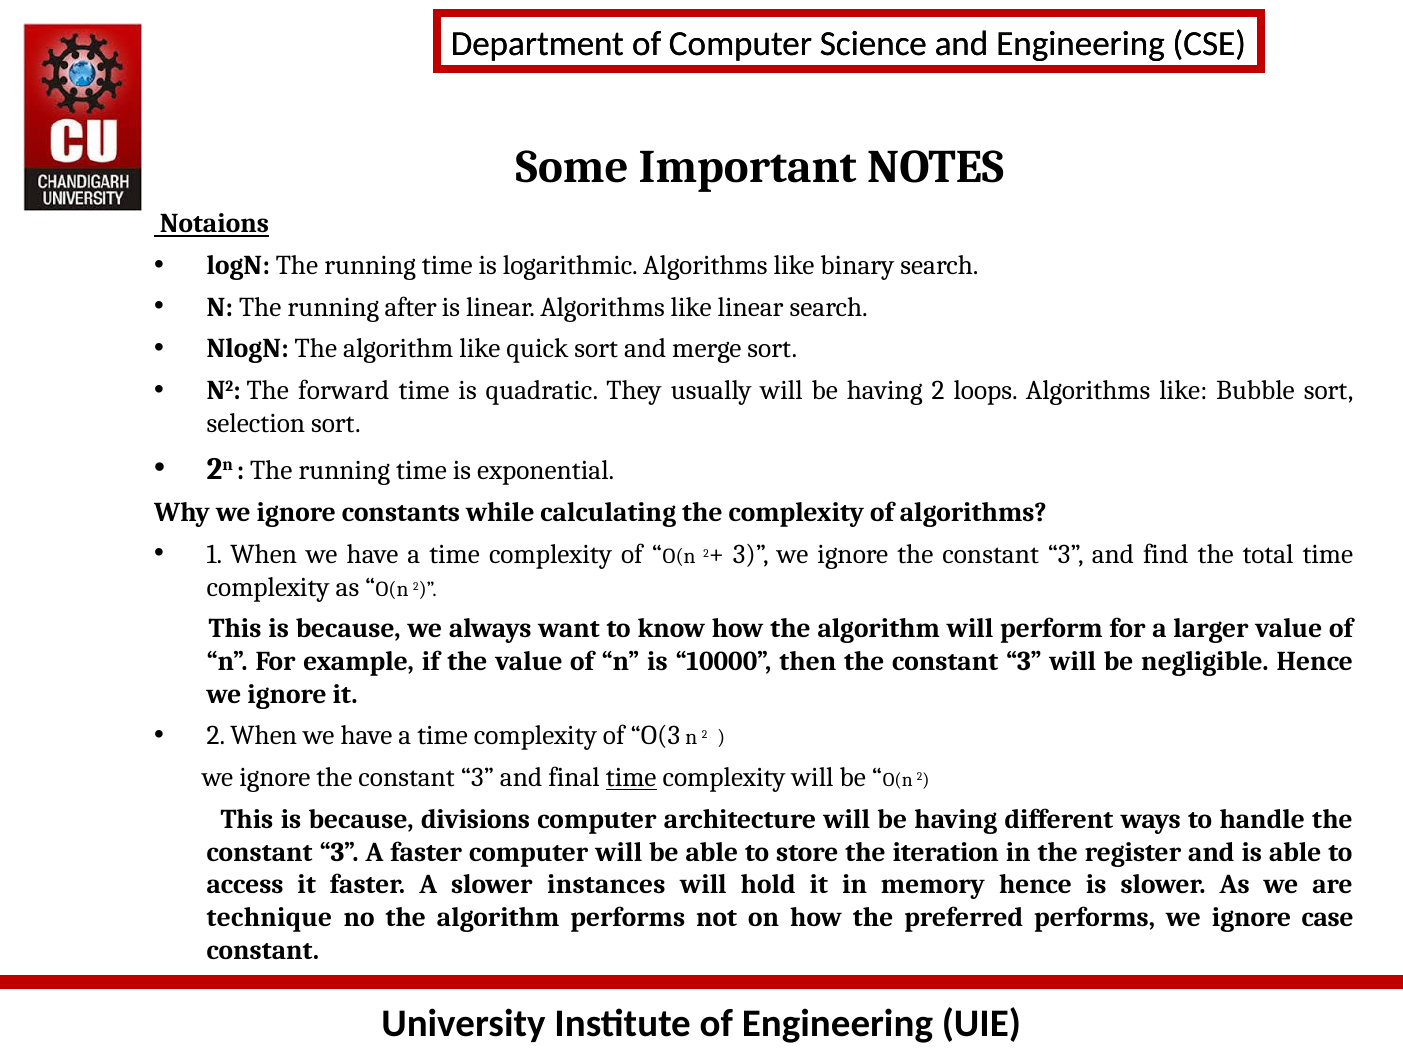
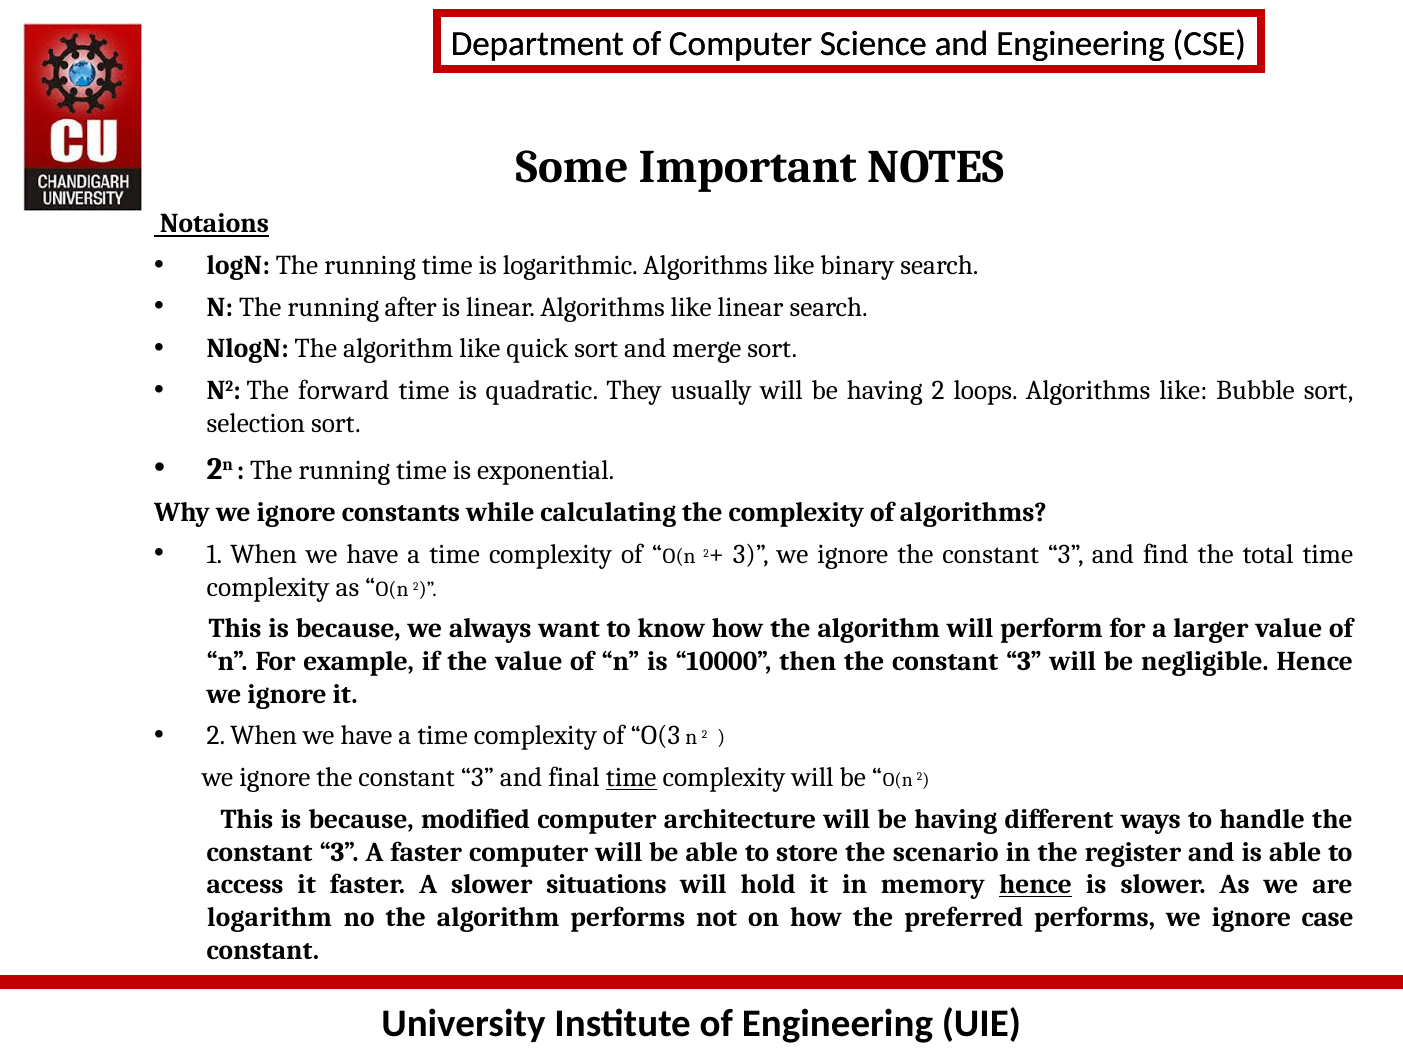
divisions: divisions -> modified
iteration: iteration -> scenario
instances: instances -> situations
hence at (1035, 885) underline: none -> present
technique: technique -> logarithm
